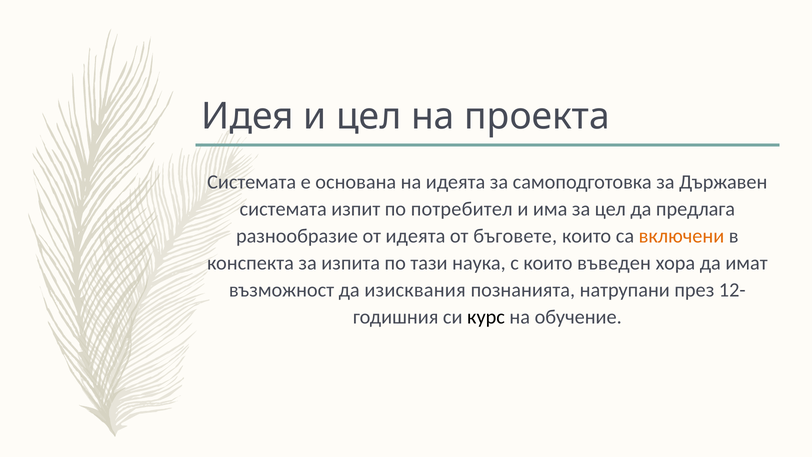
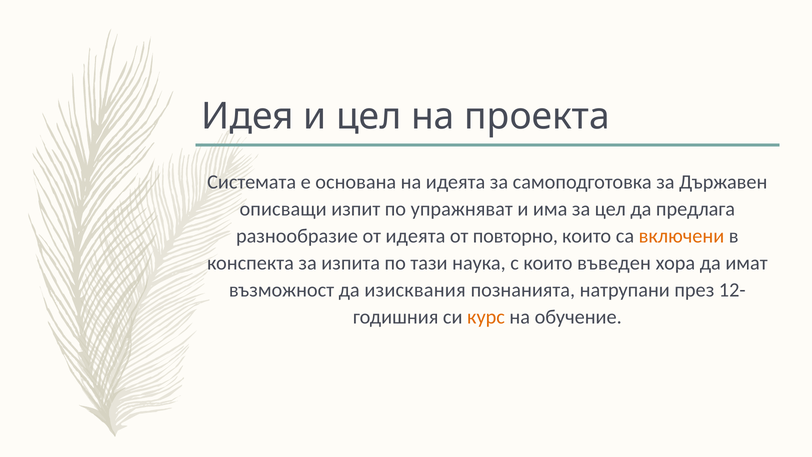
системата at (283, 209): системата -> описващи
потребител: потребител -> упражняват
бъговете: бъговете -> повторно
курс colour: black -> orange
